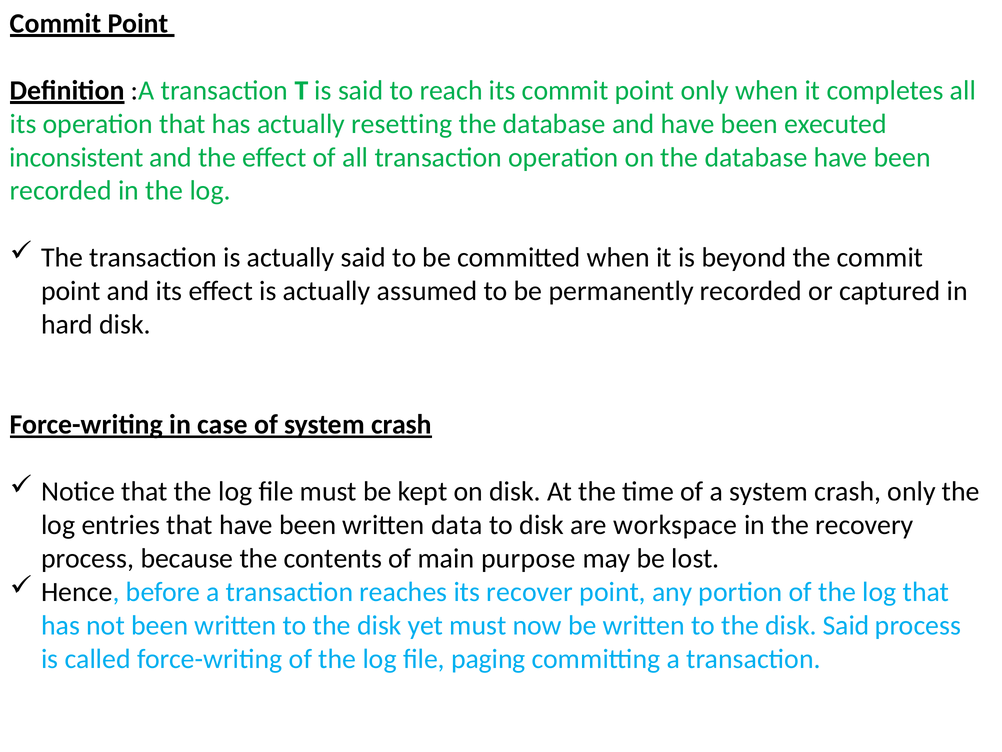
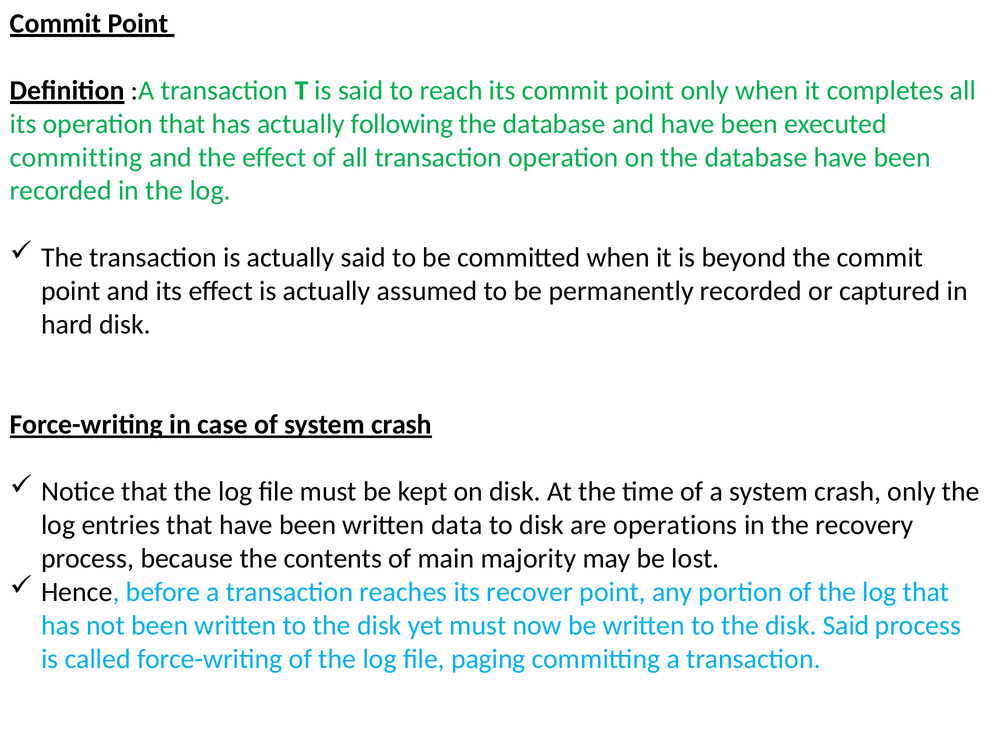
resetting: resetting -> following
inconsistent at (76, 157): inconsistent -> committing
workspace: workspace -> operations
purpose: purpose -> majority
